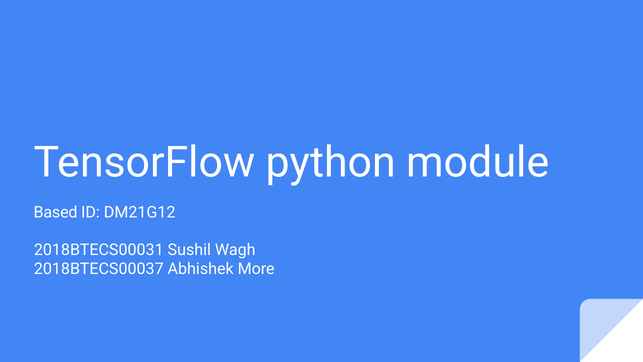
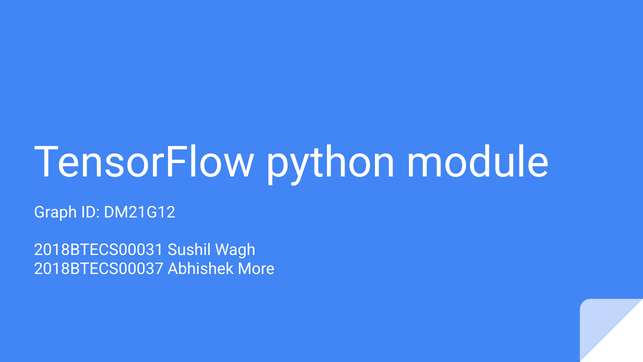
Based: Based -> Graph
